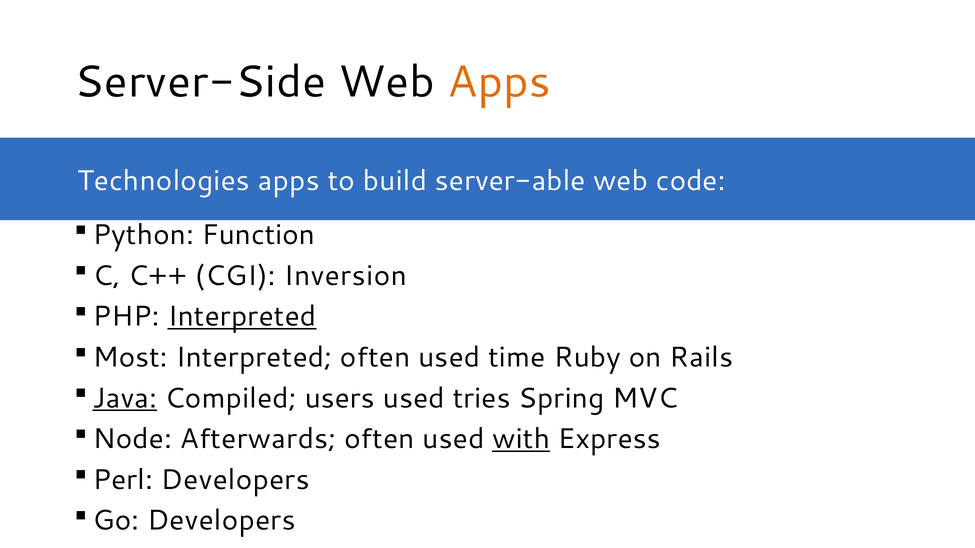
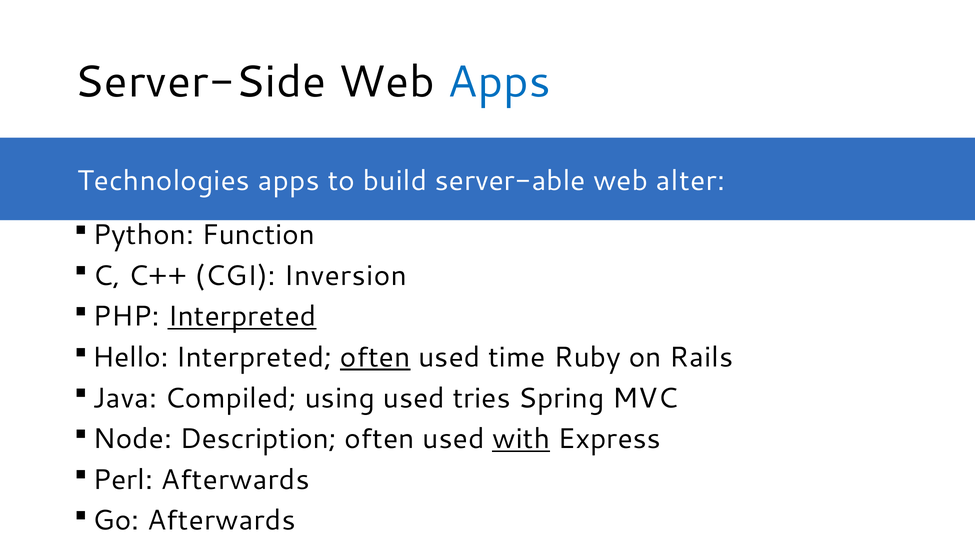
Apps at (499, 82) colour: orange -> blue
code: code -> alter
Most: Most -> Hello
often at (375, 358) underline: none -> present
Java underline: present -> none
users: users -> using
Afterwards: Afterwards -> Description
Perl Developers: Developers -> Afterwards
Go Developers: Developers -> Afterwards
